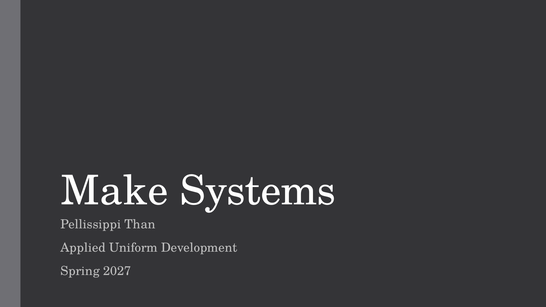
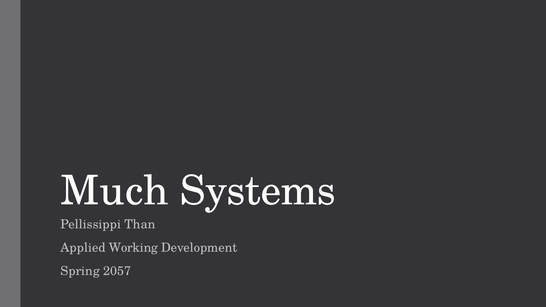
Make: Make -> Much
Uniform: Uniform -> Working
2027: 2027 -> 2057
